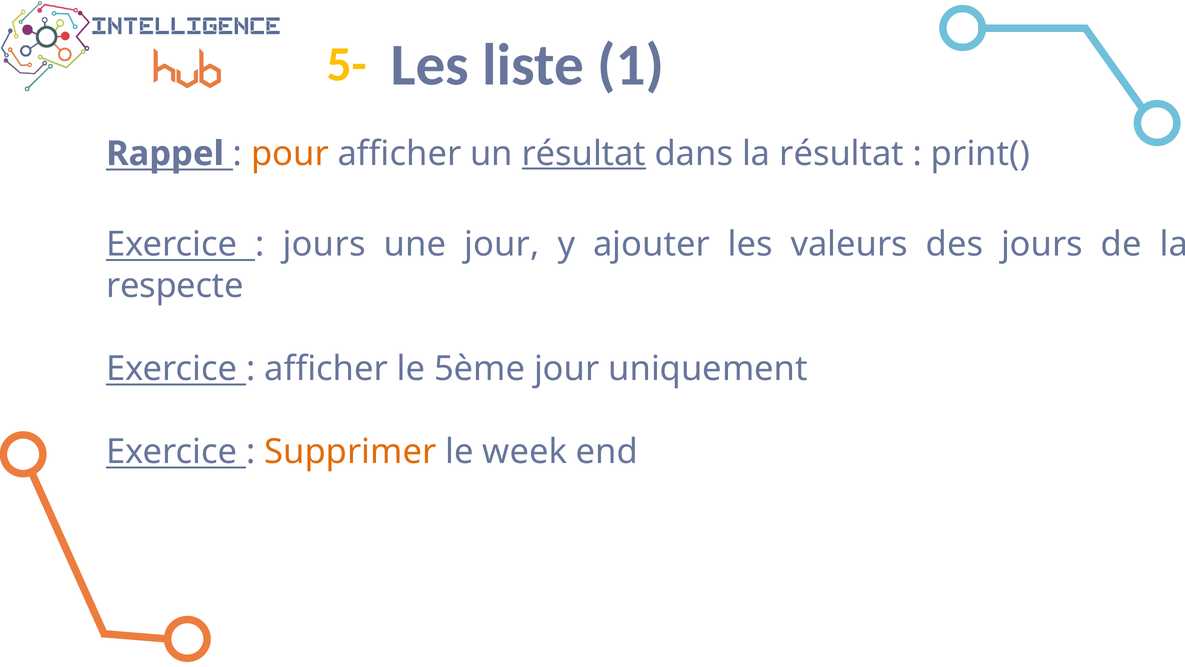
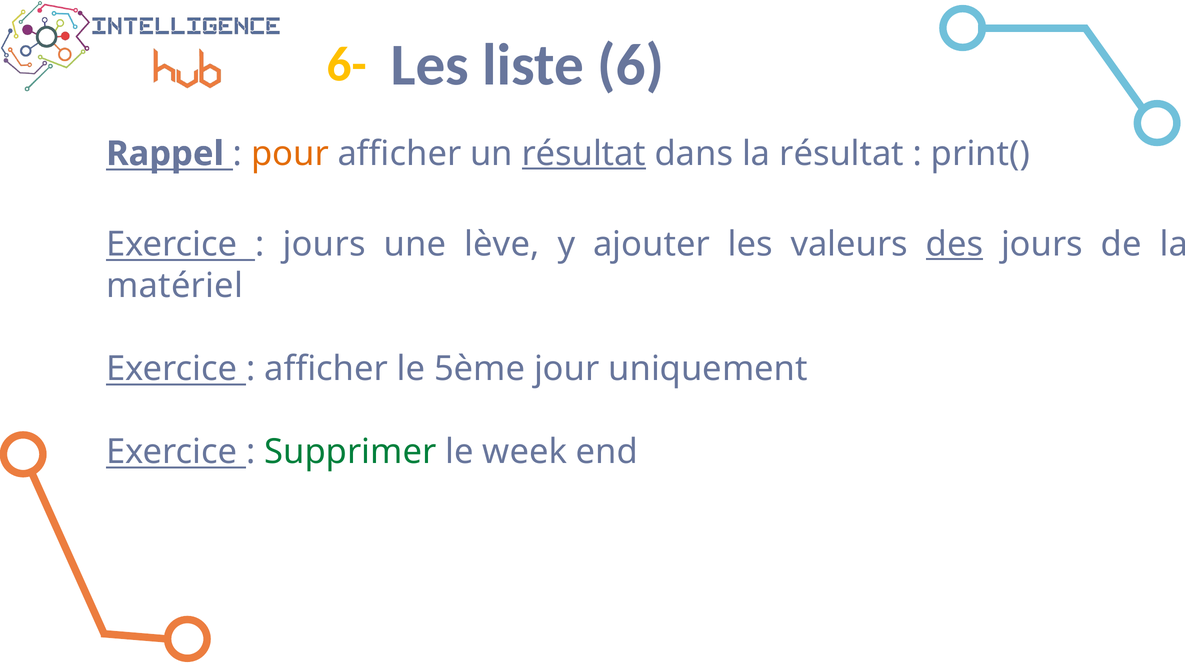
5-: 5- -> 6-
1: 1 -> 6
une jour: jour -> lève
des underline: none -> present
respecte: respecte -> matériel
Supprimer colour: orange -> green
